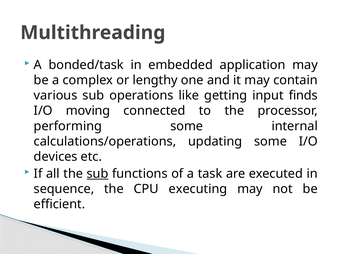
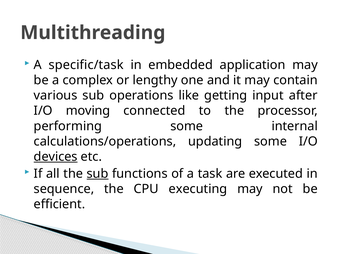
bonded/task: bonded/task -> specific/task
finds: finds -> after
devices underline: none -> present
